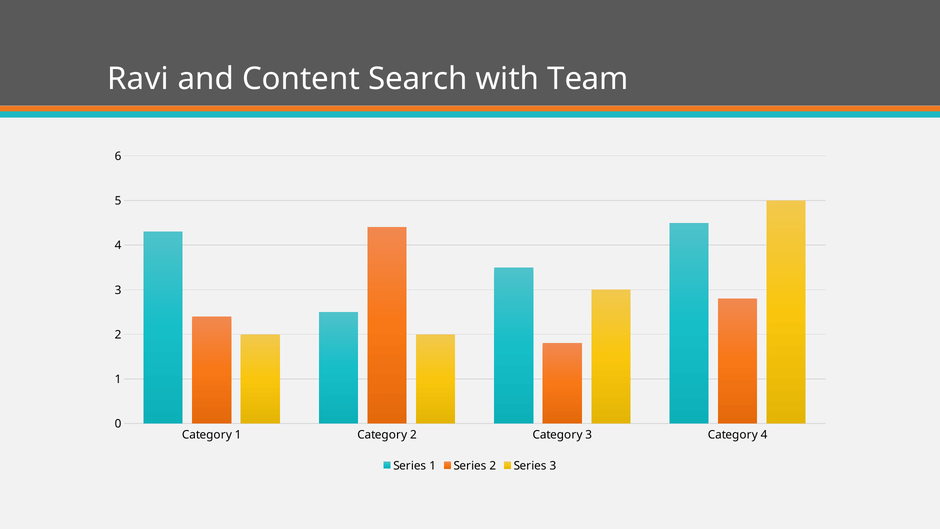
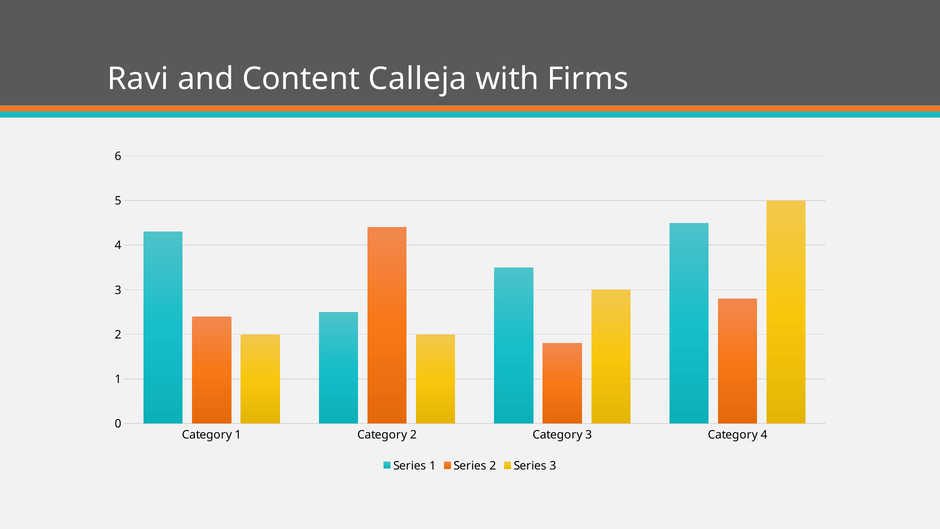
Search: Search -> Calleja
Team: Team -> Firms
